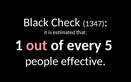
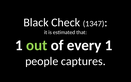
out colour: pink -> light green
every 5: 5 -> 1
effective: effective -> captures
